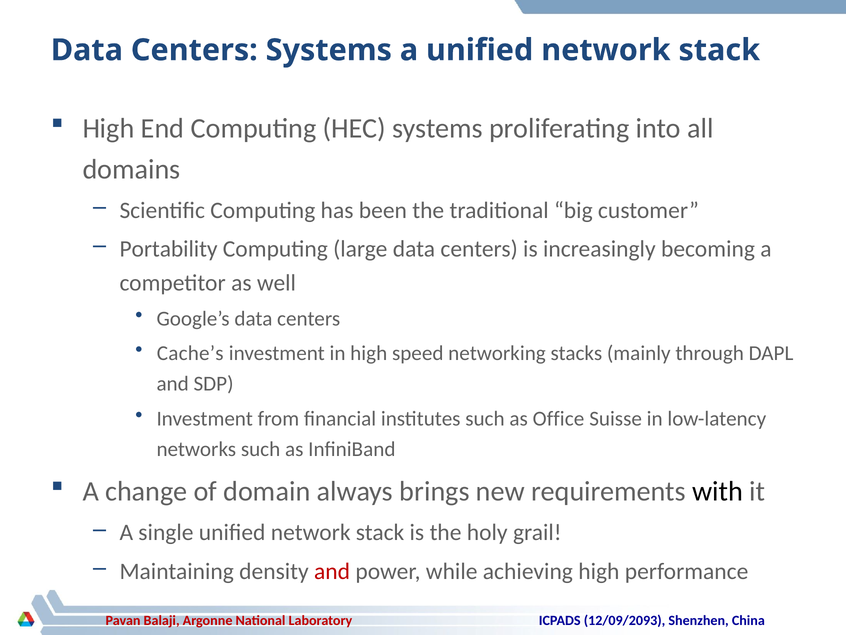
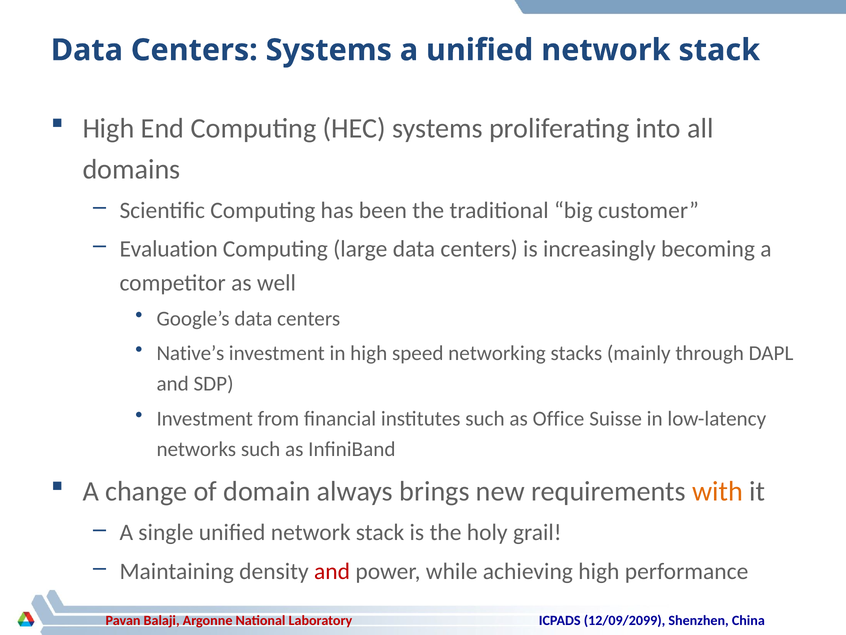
Portability: Portability -> Evaluation
Cache’s: Cache’s -> Native’s
with colour: black -> orange
12/09/2093: 12/09/2093 -> 12/09/2099
